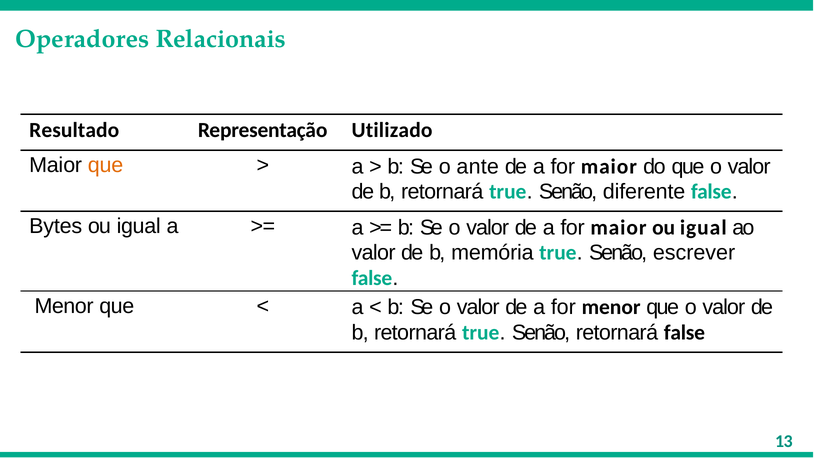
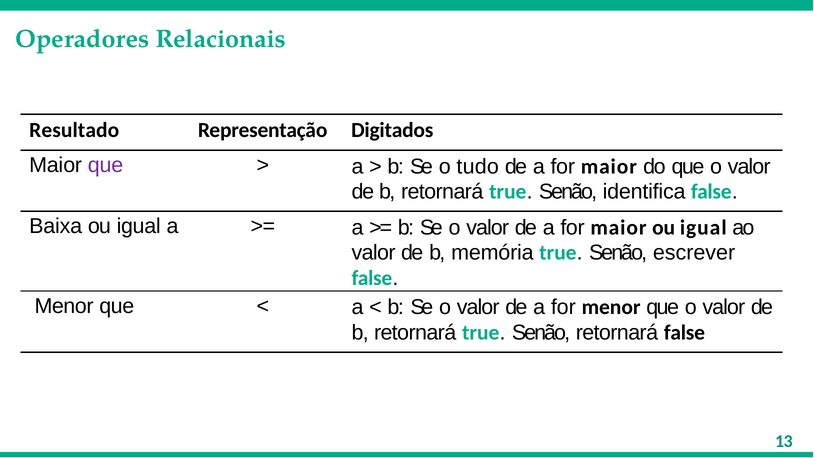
Utilizado: Utilizado -> Digitados
que at (106, 165) colour: orange -> purple
ante: ante -> tudo
diferente: diferente -> identifica
Bytes: Bytes -> Baixa
